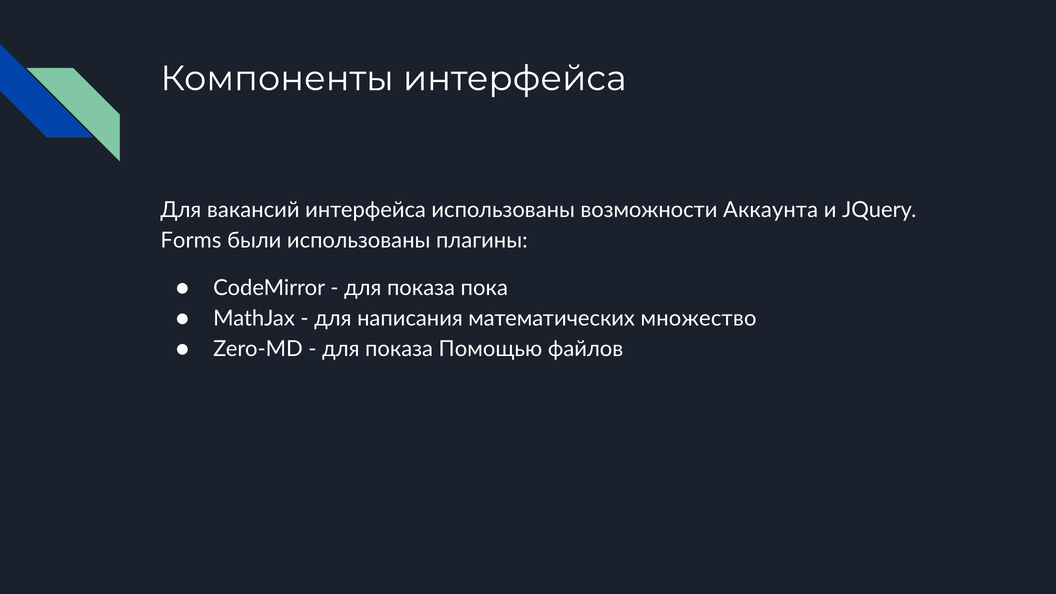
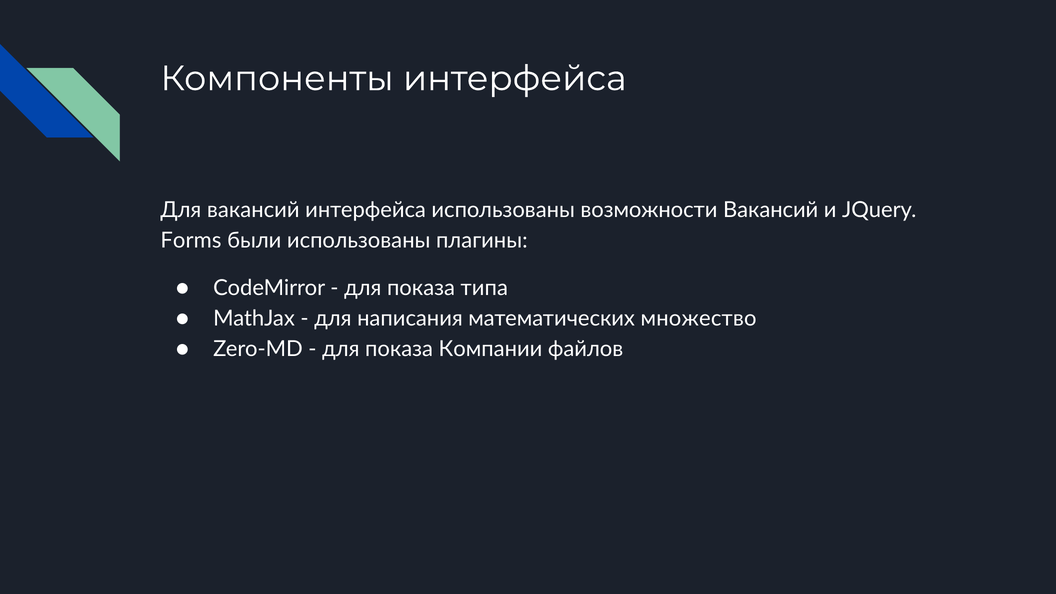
возможности Аккаунта: Аккаунта -> Вакансий
пока: пока -> типа
Помощью: Помощью -> Компании
